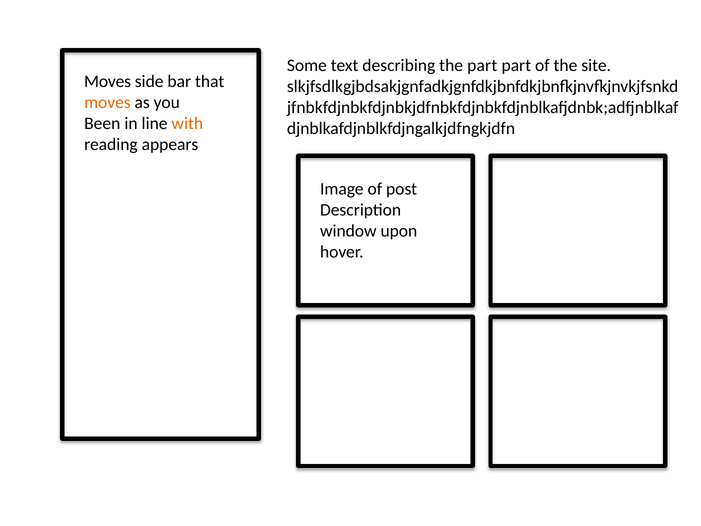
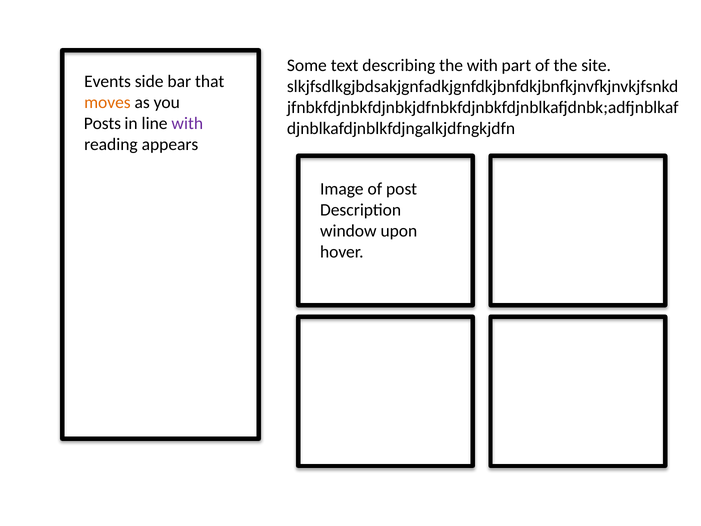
the part: part -> with
Moves at (108, 81): Moves -> Events
Been: Been -> Posts
with at (187, 124) colour: orange -> purple
